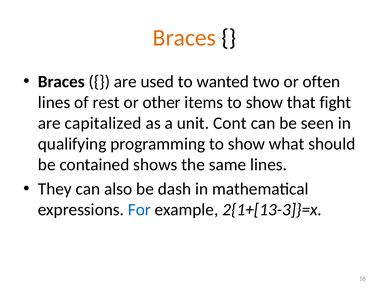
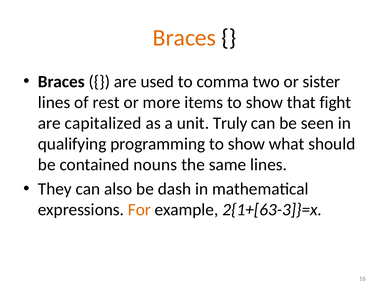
wanted: wanted -> comma
often: often -> sister
other: other -> more
Cont: Cont -> Truly
shows: shows -> nouns
For colour: blue -> orange
2{1+[13-3]}=x: 2{1+[13-3]}=x -> 2{1+[63-3]}=x
